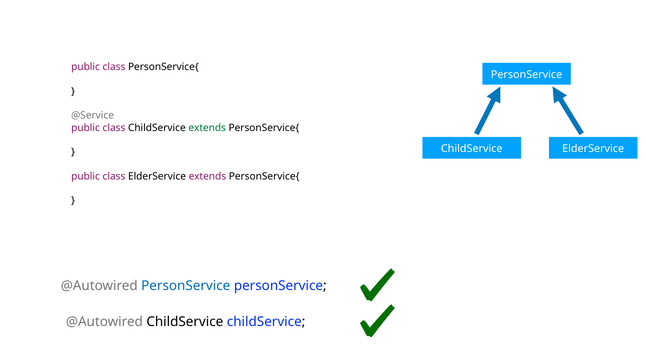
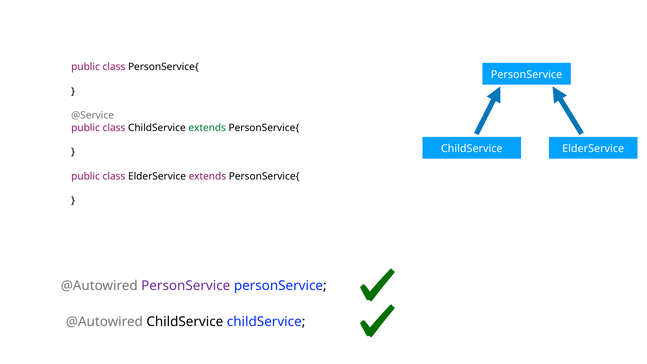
PersonService at (186, 286) colour: blue -> purple
